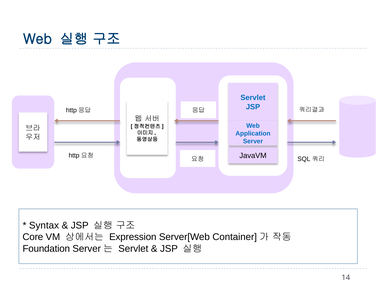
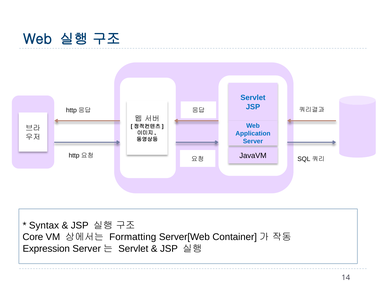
Expression: Expression -> Formatting
Foundation: Foundation -> Expression
